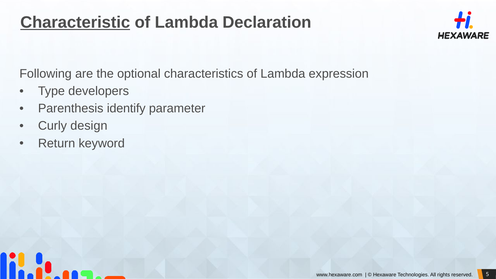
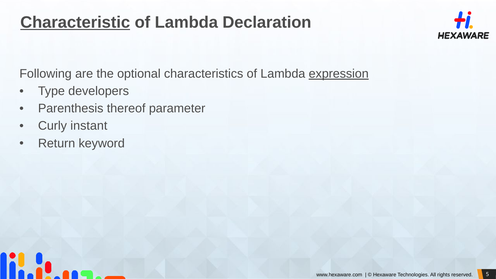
expression underline: none -> present
identify: identify -> thereof
design: design -> instant
